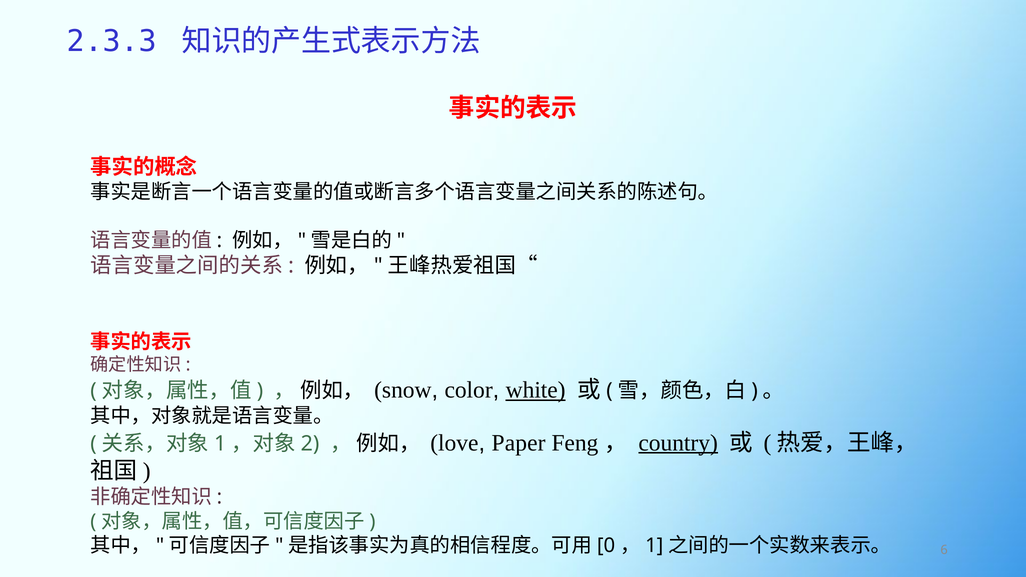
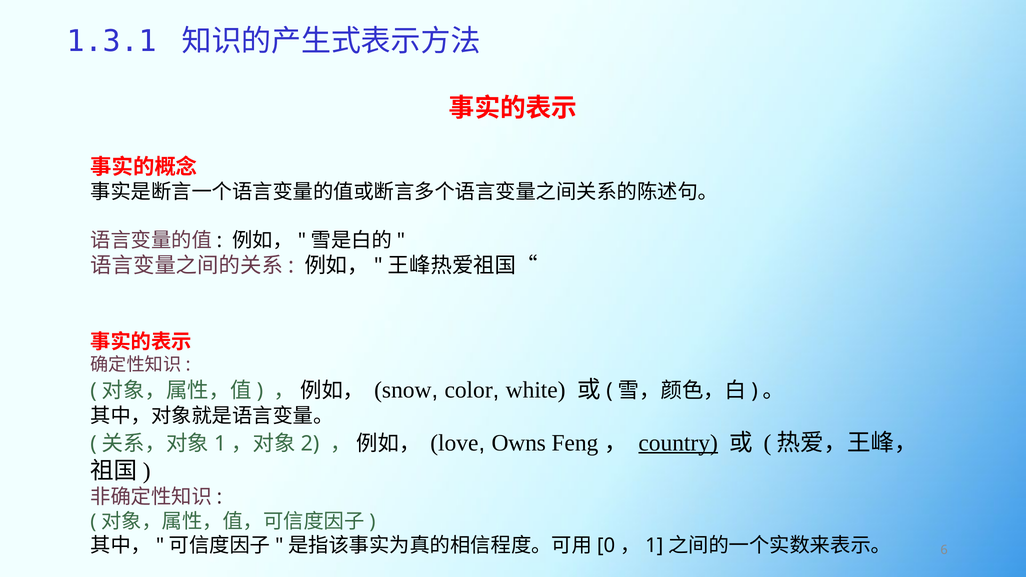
2.3.3: 2.3.3 -> 1.3.1
white underline: present -> none
Paper: Paper -> Owns
